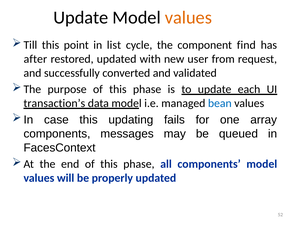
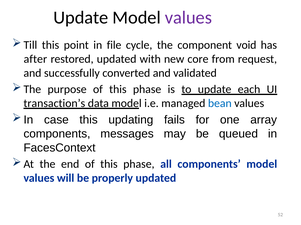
values at (188, 18) colour: orange -> purple
list: list -> file
find: find -> void
user: user -> core
